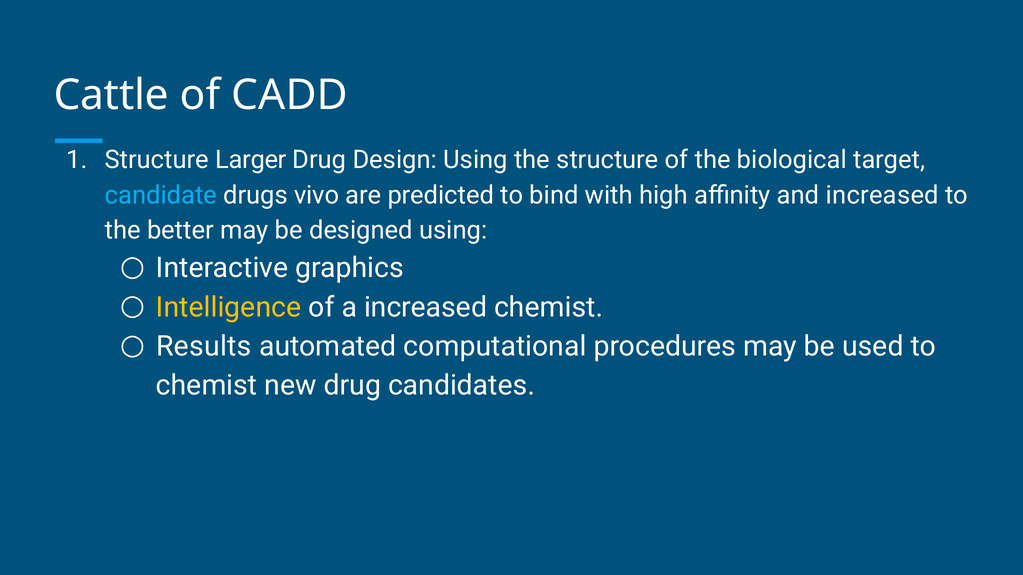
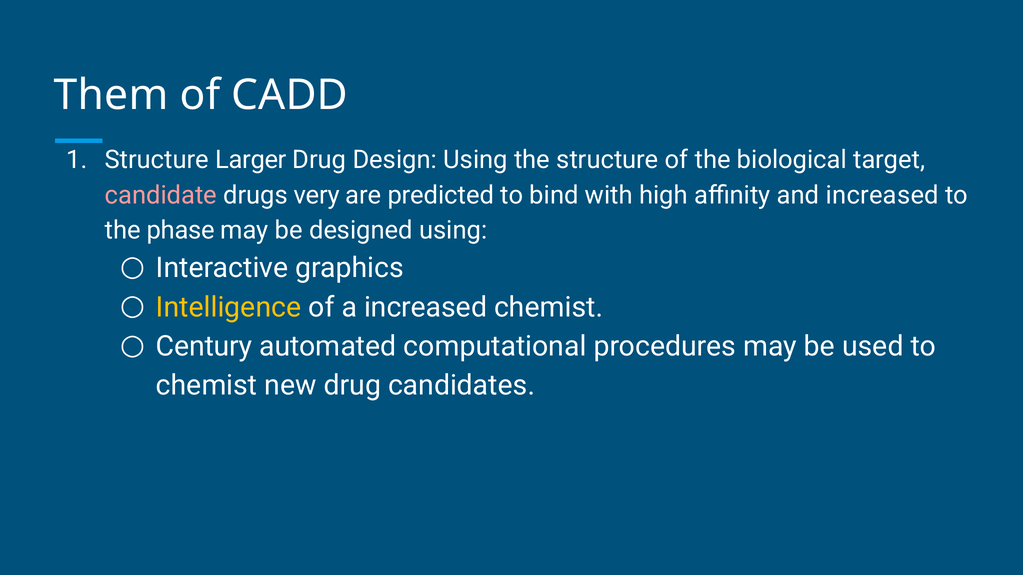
Cattle: Cattle -> Them
candidate colour: light blue -> pink
vivo: vivo -> very
better: better -> phase
Results: Results -> Century
